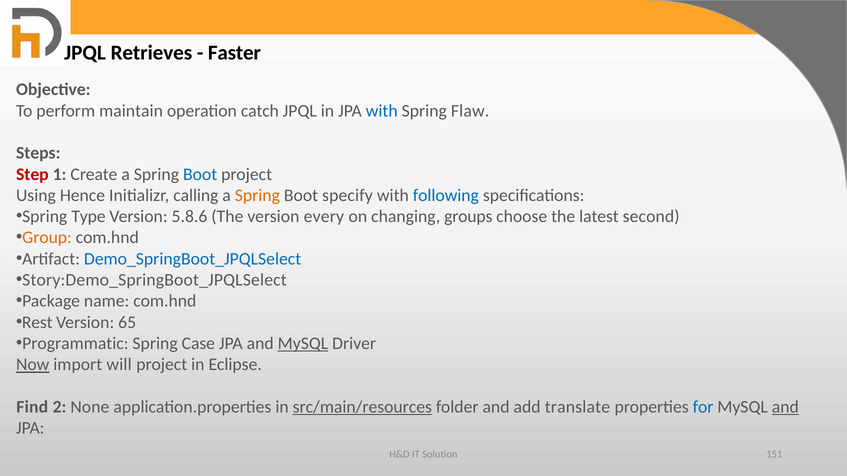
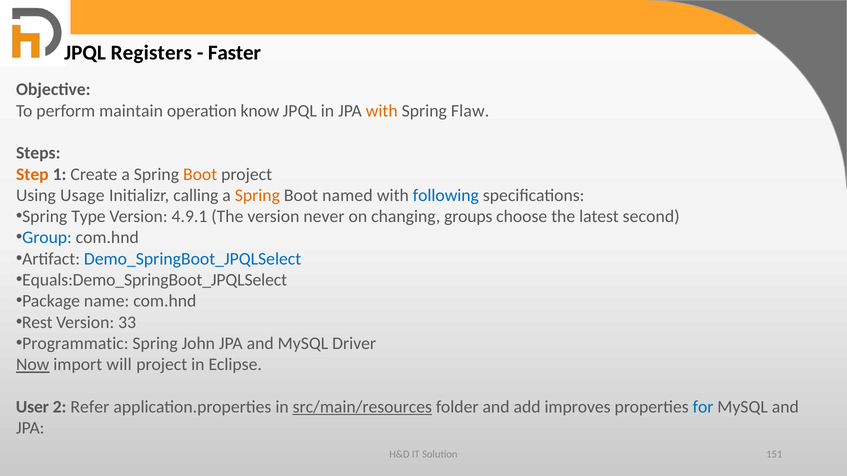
Retrieves: Retrieves -> Registers
catch: catch -> know
with at (382, 111) colour: blue -> orange
Step colour: red -> orange
Boot at (200, 174) colour: blue -> orange
Hence: Hence -> Usage
specify: specify -> named
5.8.6: 5.8.6 -> 4.9.1
every: every -> never
Group colour: orange -> blue
Story:Demo_SpringBoot_JPQLSelect: Story:Demo_SpringBoot_JPQLSelect -> Equals:Demo_SpringBoot_JPQLSelect
65: 65 -> 33
Case: Case -> John
MySQL at (303, 344) underline: present -> none
Find: Find -> User
None: None -> Refer
translate: translate -> improves
and at (785, 407) underline: present -> none
